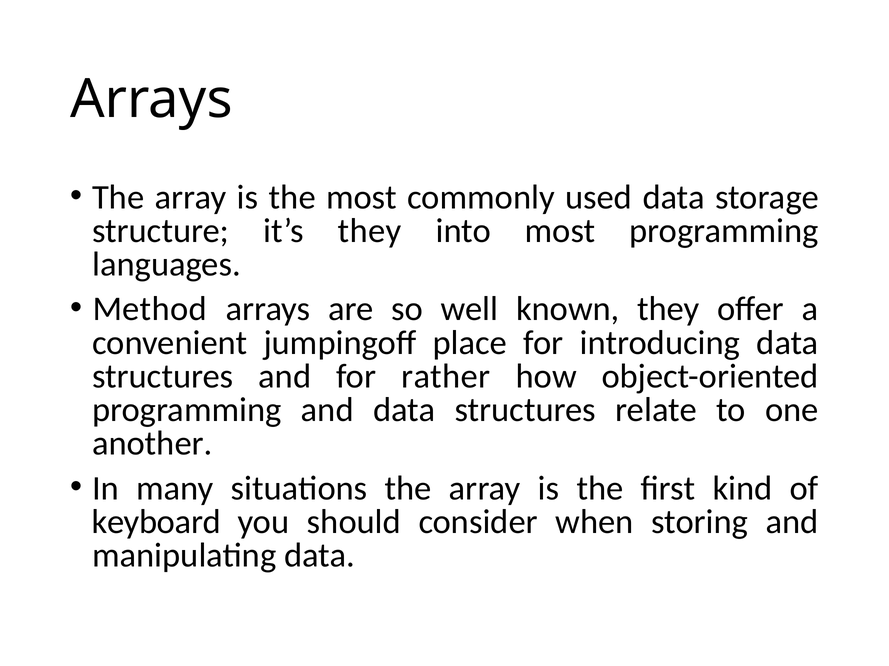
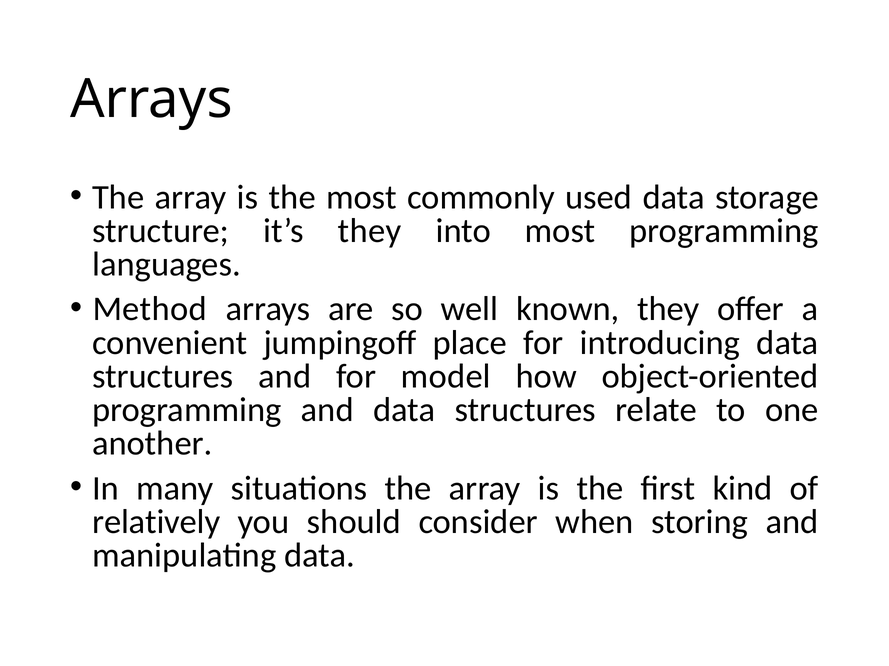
rather: rather -> model
keyboard: keyboard -> relatively
